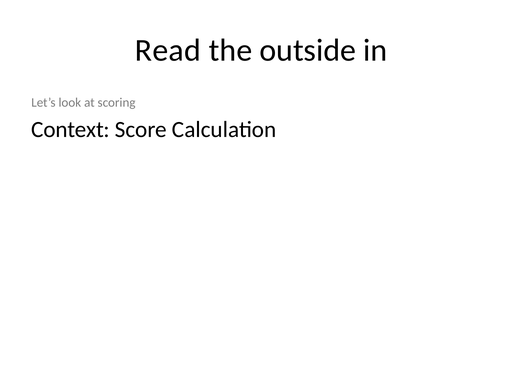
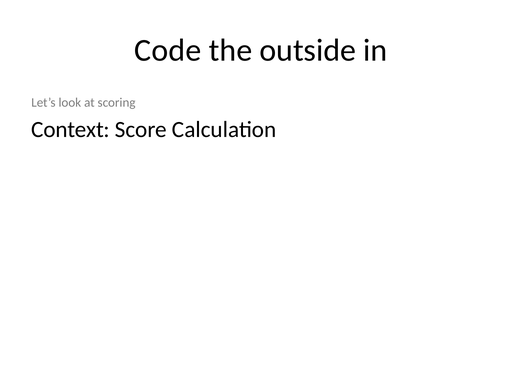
Read: Read -> Code
